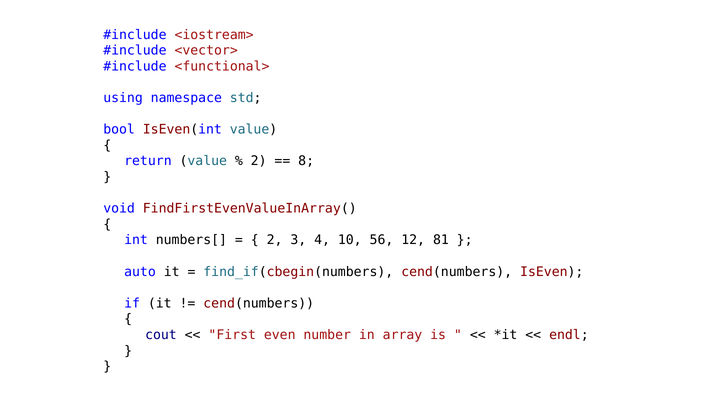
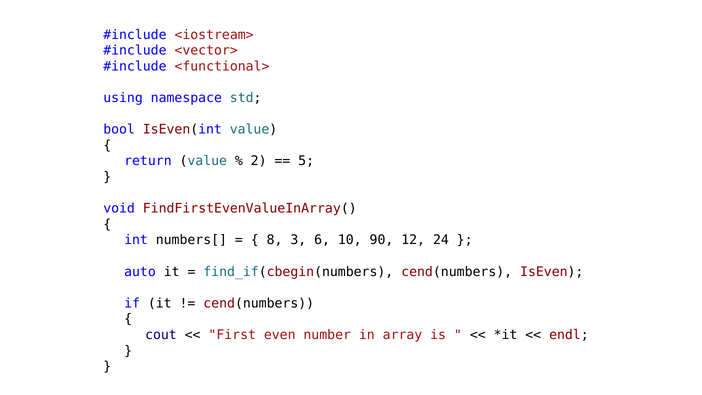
8: 8 -> 5
2 at (275, 240): 2 -> 8
4: 4 -> 6
56: 56 -> 90
81: 81 -> 24
